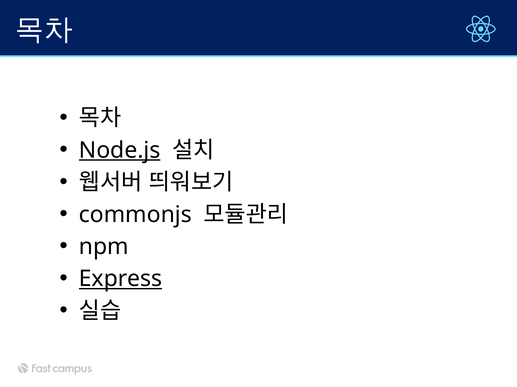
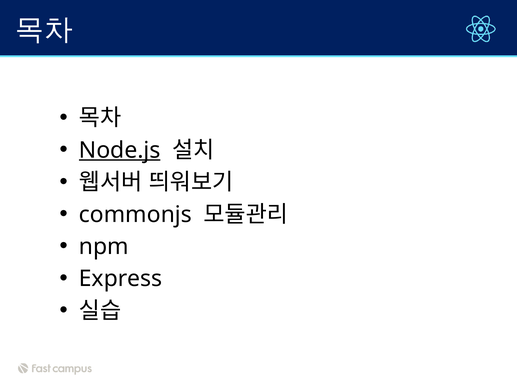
Express underline: present -> none
